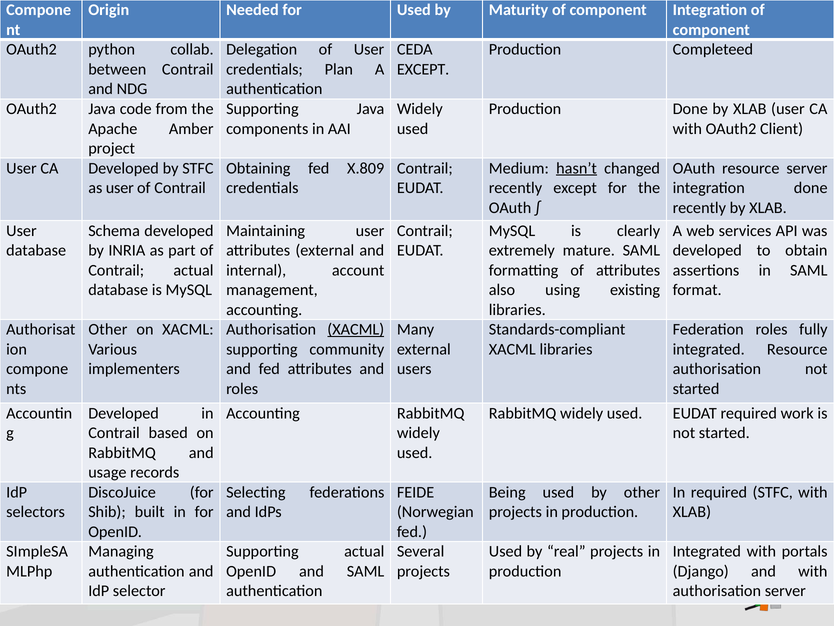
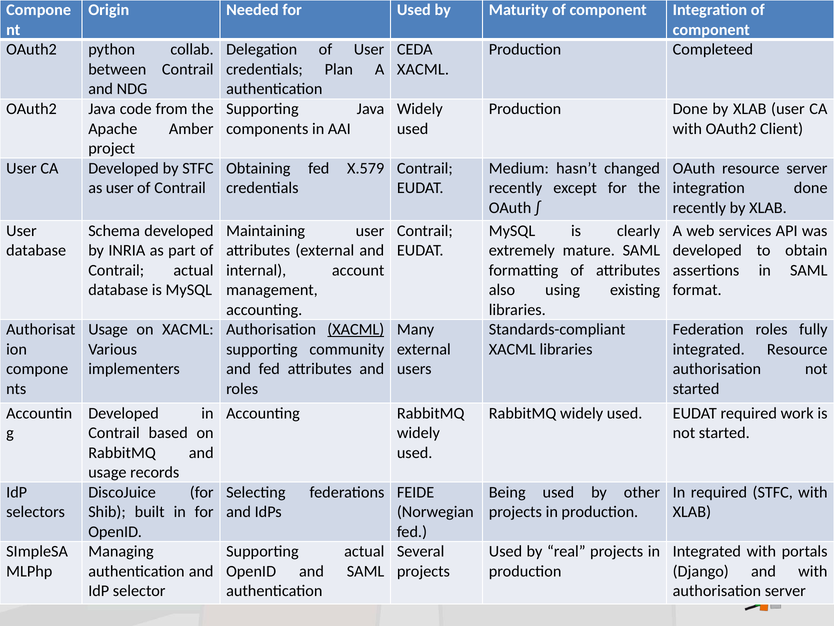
EXCEPT at (423, 69): EXCEPT -> XACML
X.809: X.809 -> X.579
hasn’t underline: present -> none
Other at (108, 329): Other -> Usage
